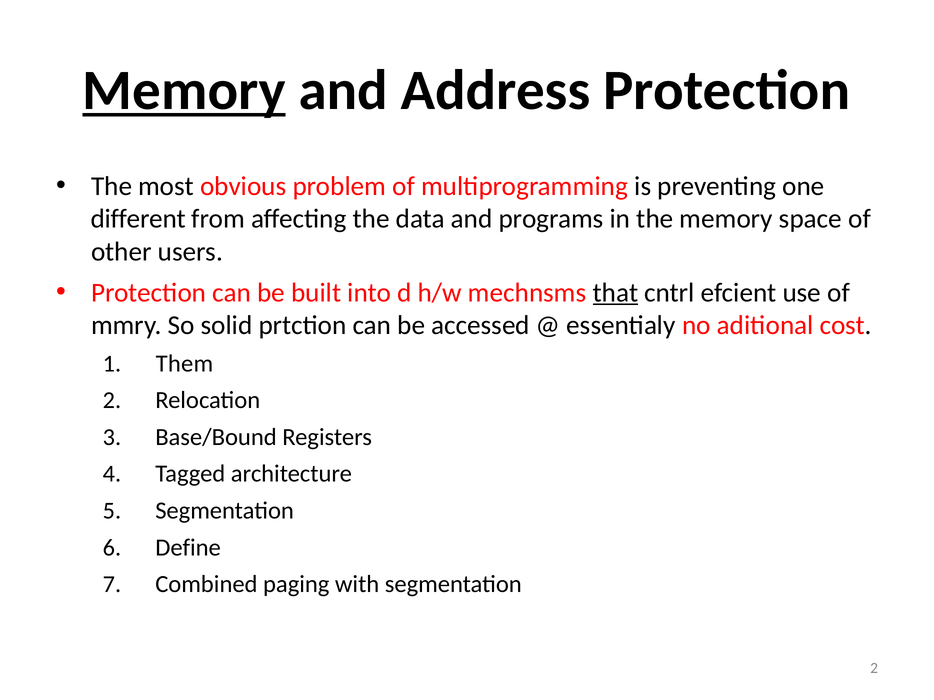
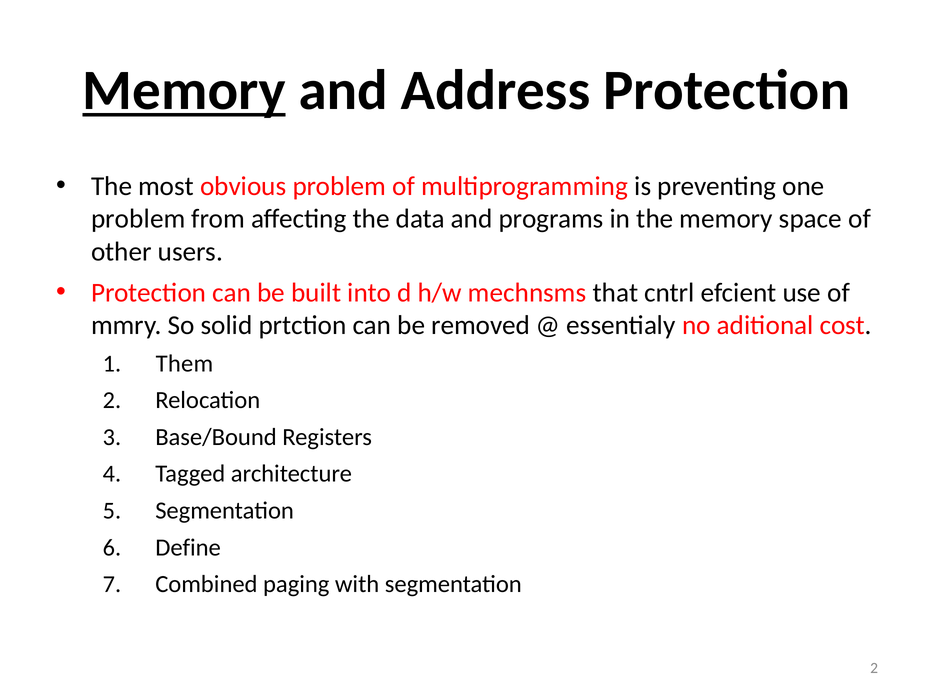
different at (138, 219): different -> problem
that underline: present -> none
accessed: accessed -> removed
